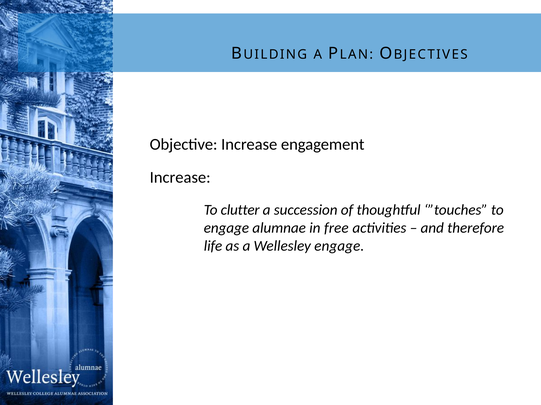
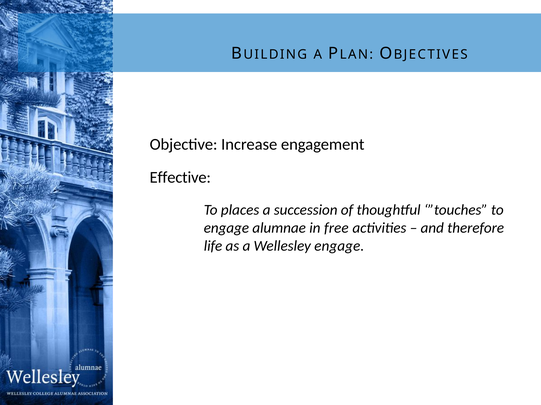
Increase at (180, 178): Increase -> Effective
clutter: clutter -> places
